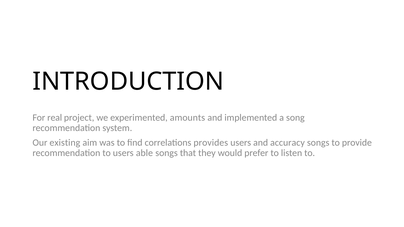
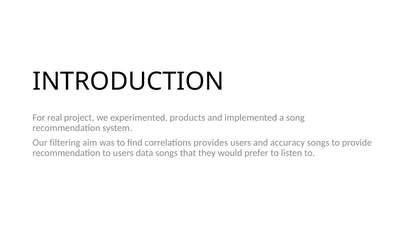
amounts: amounts -> products
existing: existing -> filtering
able: able -> data
